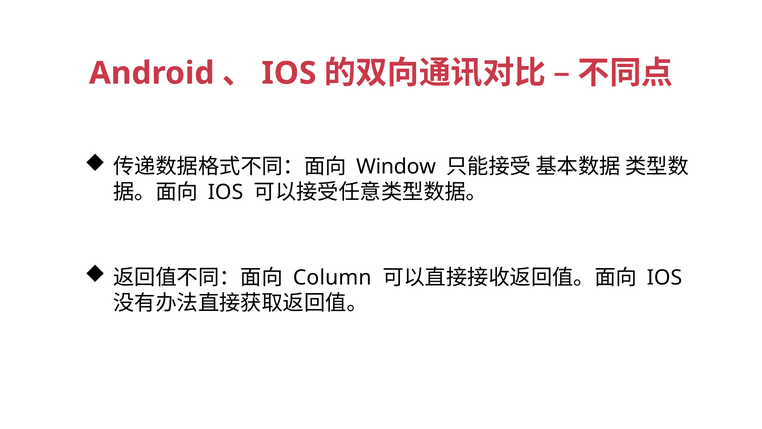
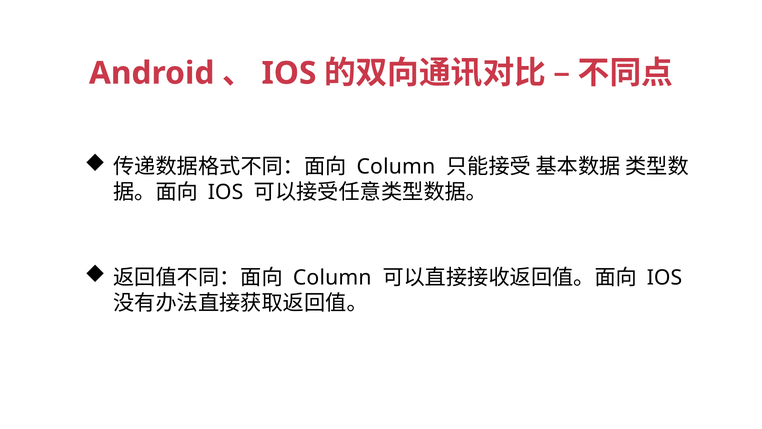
Window at (396, 167): Window -> Column
